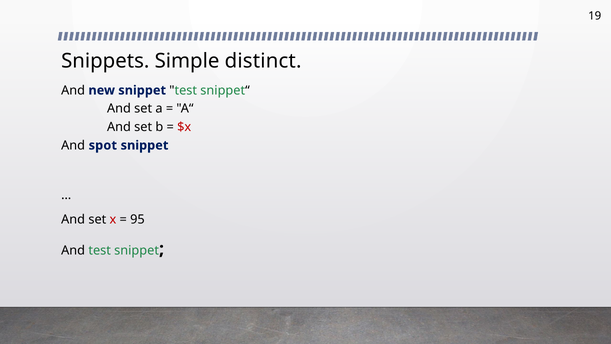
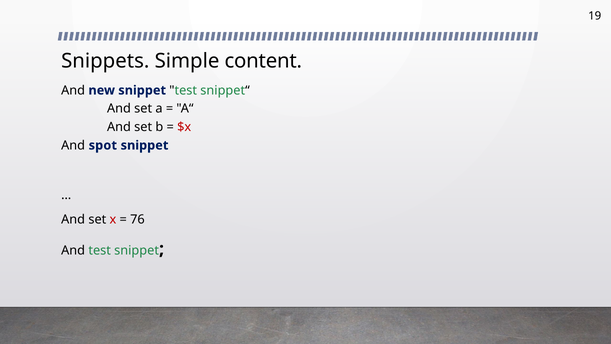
distinct: distinct -> content
95: 95 -> 76
